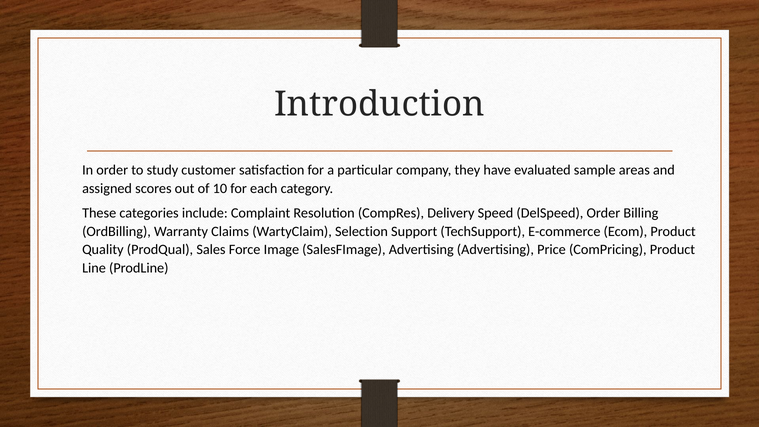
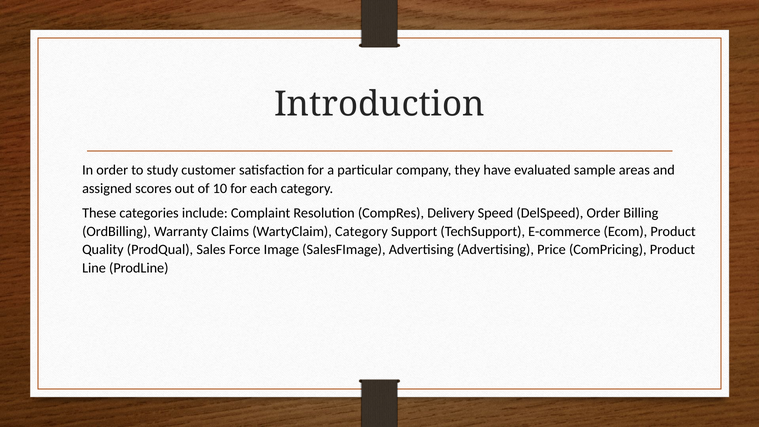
WartyClaim Selection: Selection -> Category
